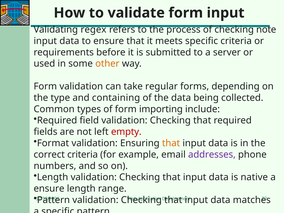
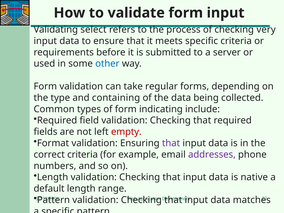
regex: regex -> select
note: note -> very
other colour: orange -> blue
importing: importing -> indicating
that at (171, 143) colour: orange -> purple
ensure at (49, 189): ensure -> default
